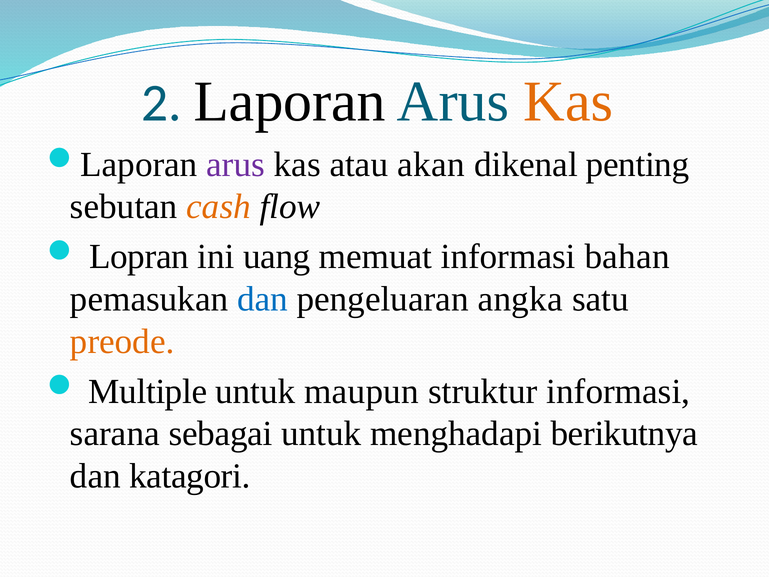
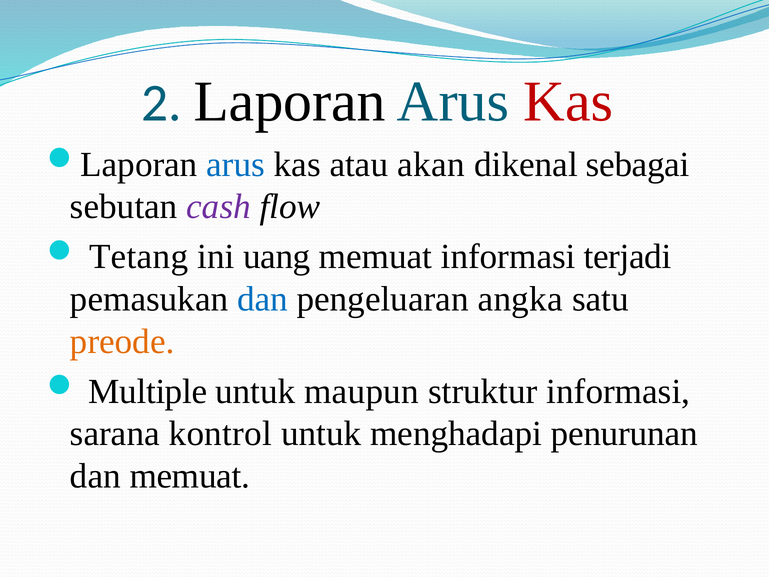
Kas at (568, 102) colour: orange -> red
arus at (236, 164) colour: purple -> blue
penting: penting -> sebagai
cash colour: orange -> purple
Lopran: Lopran -> Tetang
bahan: bahan -> terjadi
sebagai: sebagai -> kontrol
berikutnya: berikutnya -> penurunan
dan katagori: katagori -> memuat
